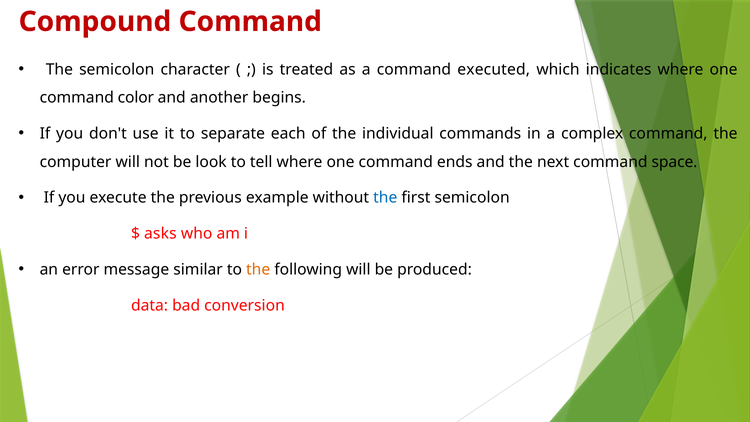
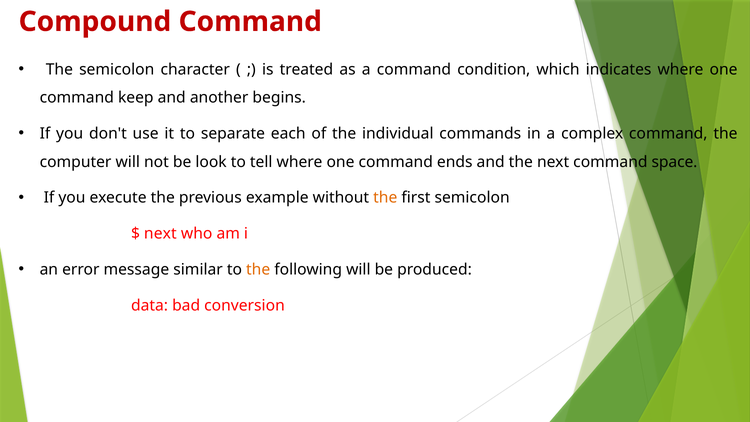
executed: executed -> condition
color: color -> keep
the at (385, 198) colour: blue -> orange
asks at (160, 234): asks -> next
